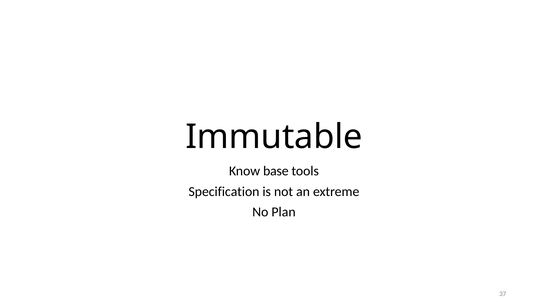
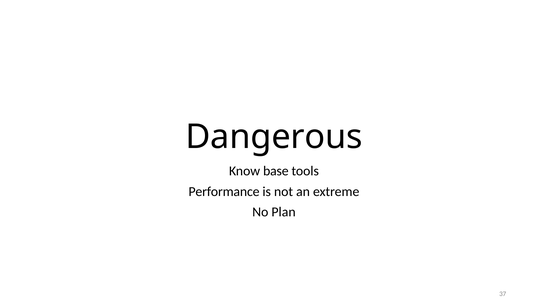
Immutable: Immutable -> Dangerous
Specification: Specification -> Performance
